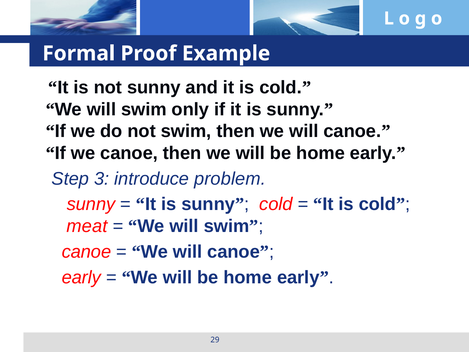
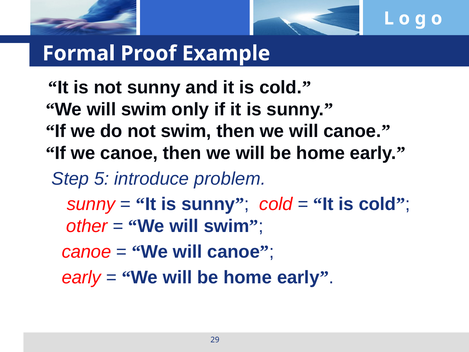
3: 3 -> 5
meat: meat -> other
